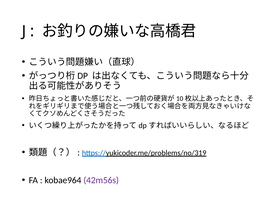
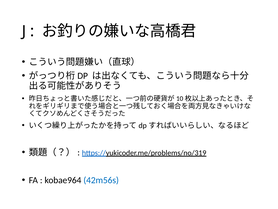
42m56s colour: purple -> blue
